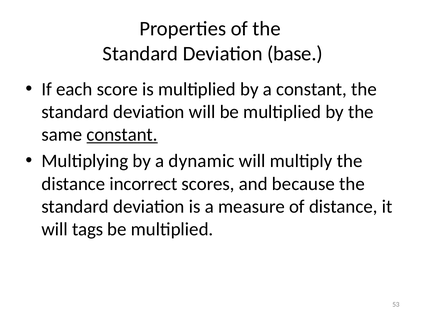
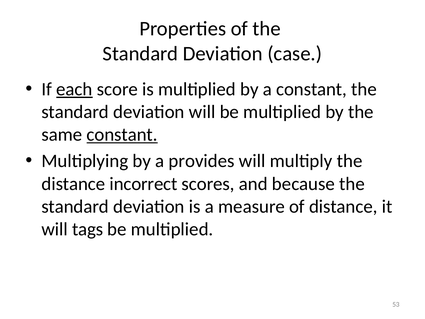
base: base -> case
each underline: none -> present
dynamic: dynamic -> provides
